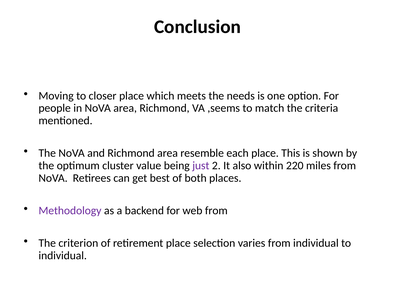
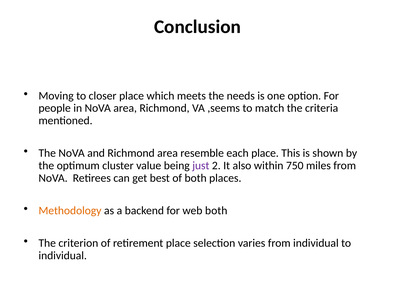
220: 220 -> 750
Methodology colour: purple -> orange
web from: from -> both
